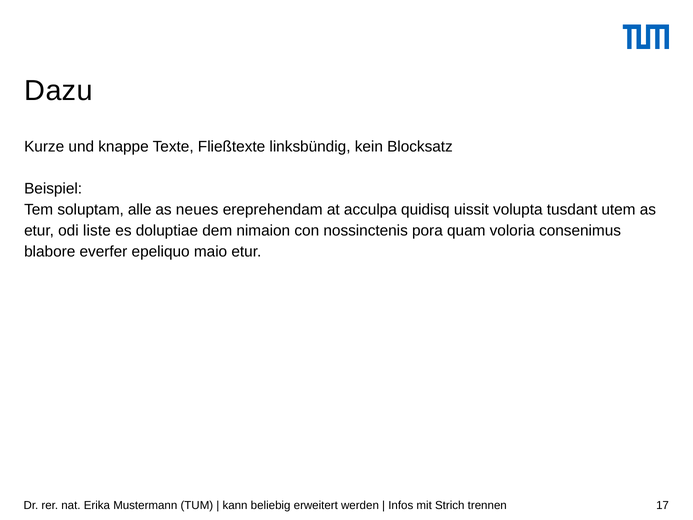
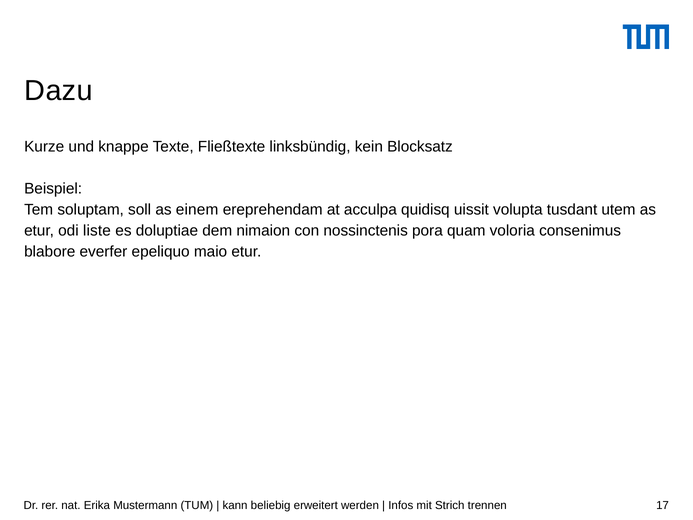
alle: alle -> soll
neues: neues -> einem
